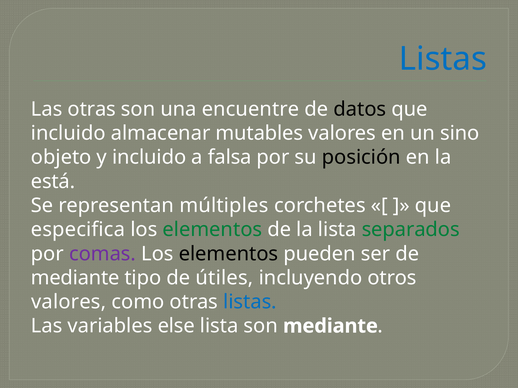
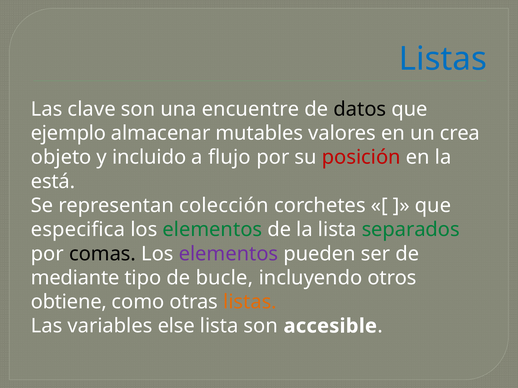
Las otras: otras -> clave
incluido at (68, 133): incluido -> ejemplo
sino: sino -> crea
falsa: falsa -> flujo
posición colour: black -> red
múltiples: múltiples -> colección
comas colour: purple -> black
elementos at (228, 254) colour: black -> purple
útiles: útiles -> bucle
valores at (69, 302): valores -> obtiene
listas at (250, 302) colour: blue -> orange
son mediante: mediante -> accesible
